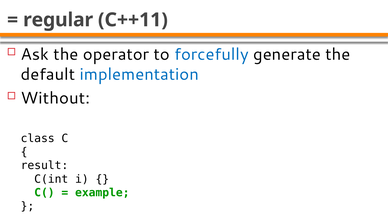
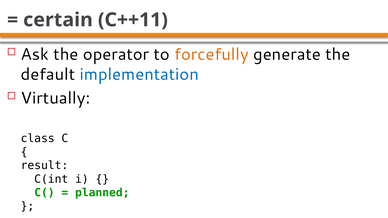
regular: regular -> certain
forcefully colour: blue -> orange
Without: Without -> Virtually
example: example -> planned
